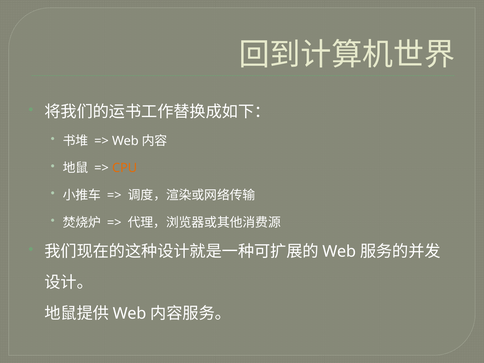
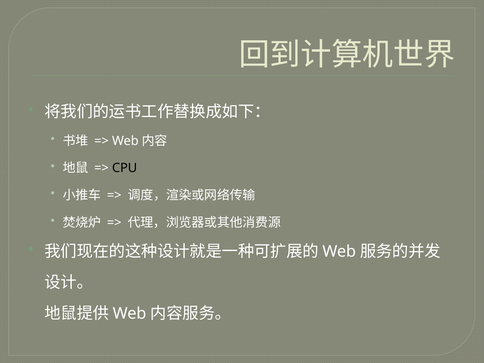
CPU colour: orange -> black
